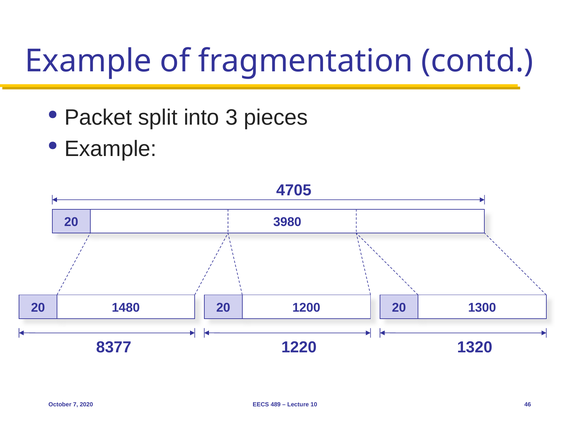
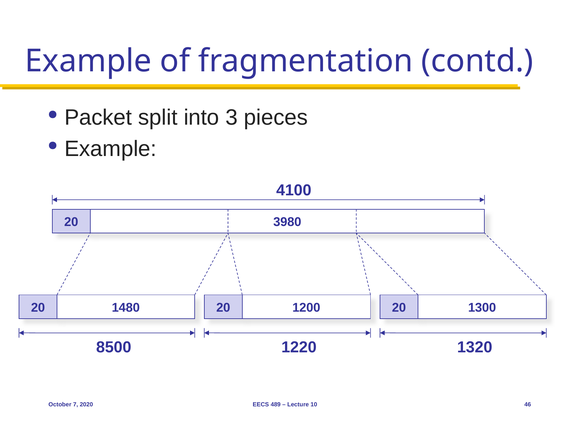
4705: 4705 -> 4100
8377: 8377 -> 8500
